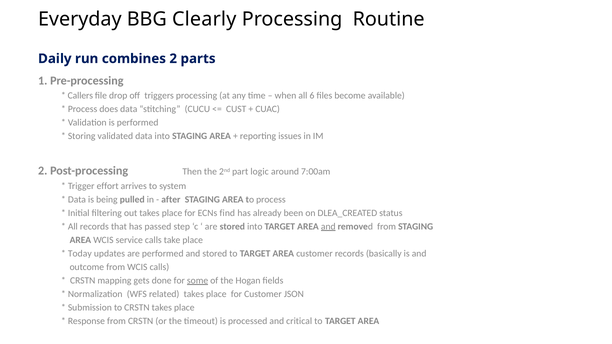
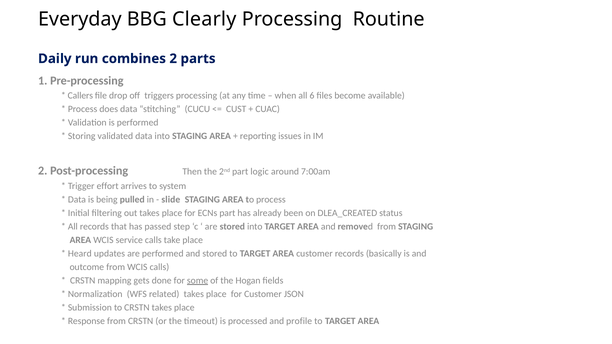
after: after -> slide
ECNs find: find -> part
and at (328, 227) underline: present -> none
Today: Today -> Heard
critical: critical -> profile
